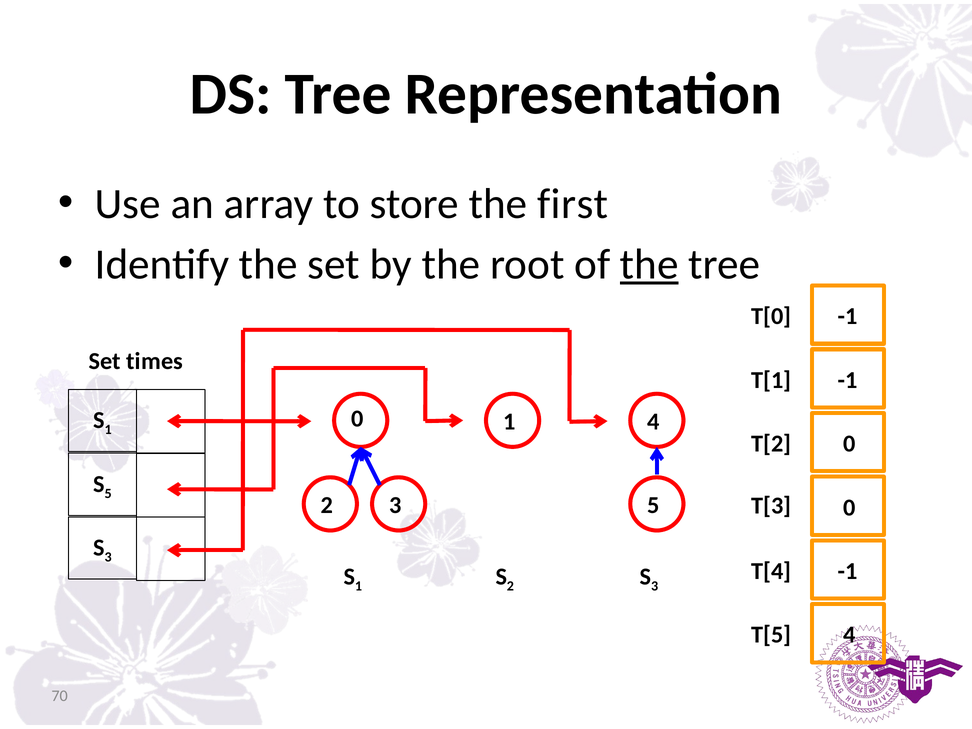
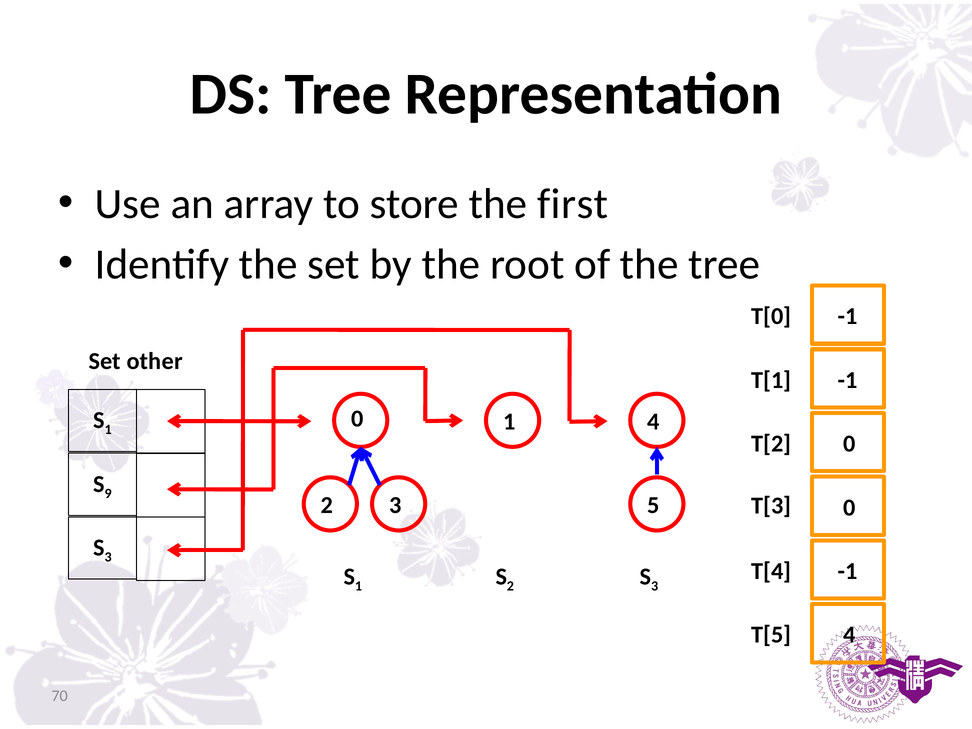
the at (649, 264) underline: present -> none
times: times -> other
5 at (108, 493): 5 -> 9
